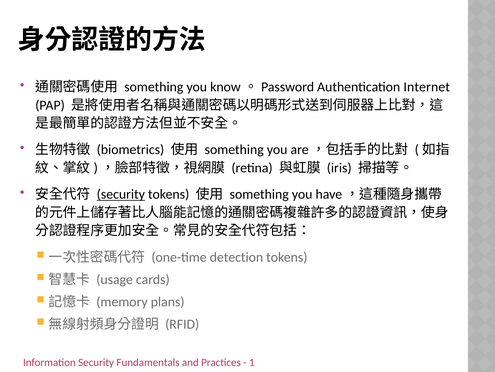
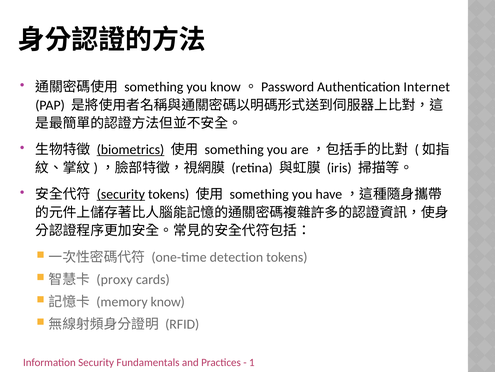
biometrics underline: none -> present
usage: usage -> proxy
plans: plans -> know
